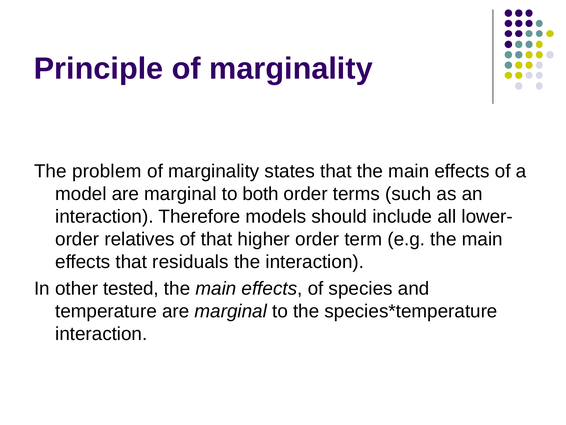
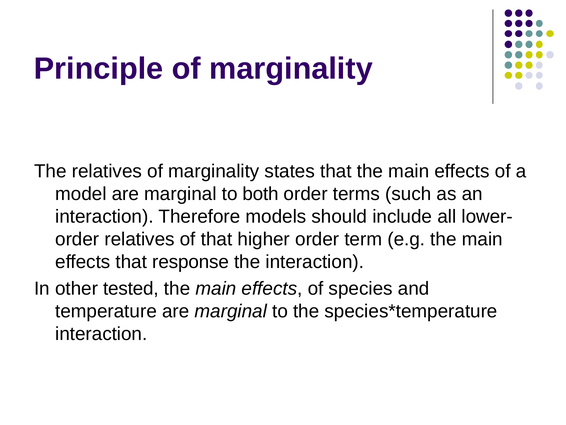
The problem: problem -> relatives
residuals: residuals -> response
